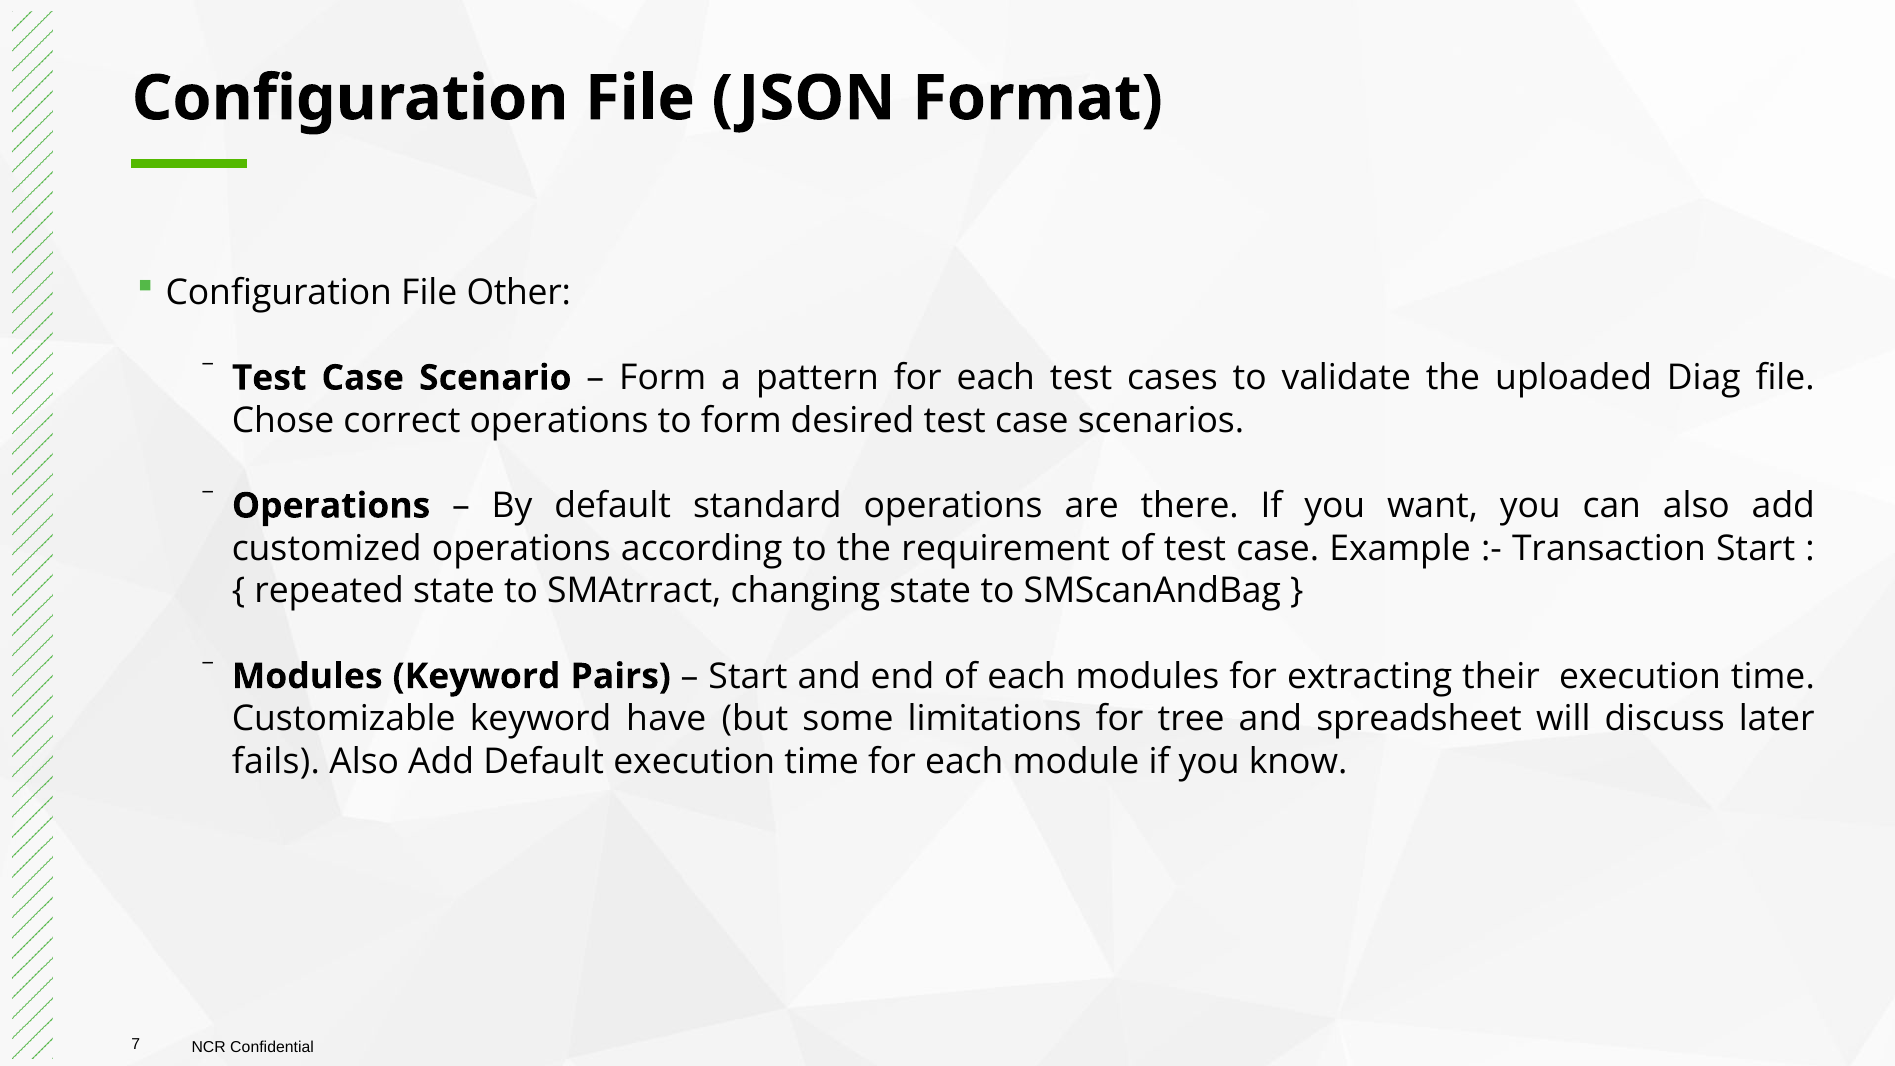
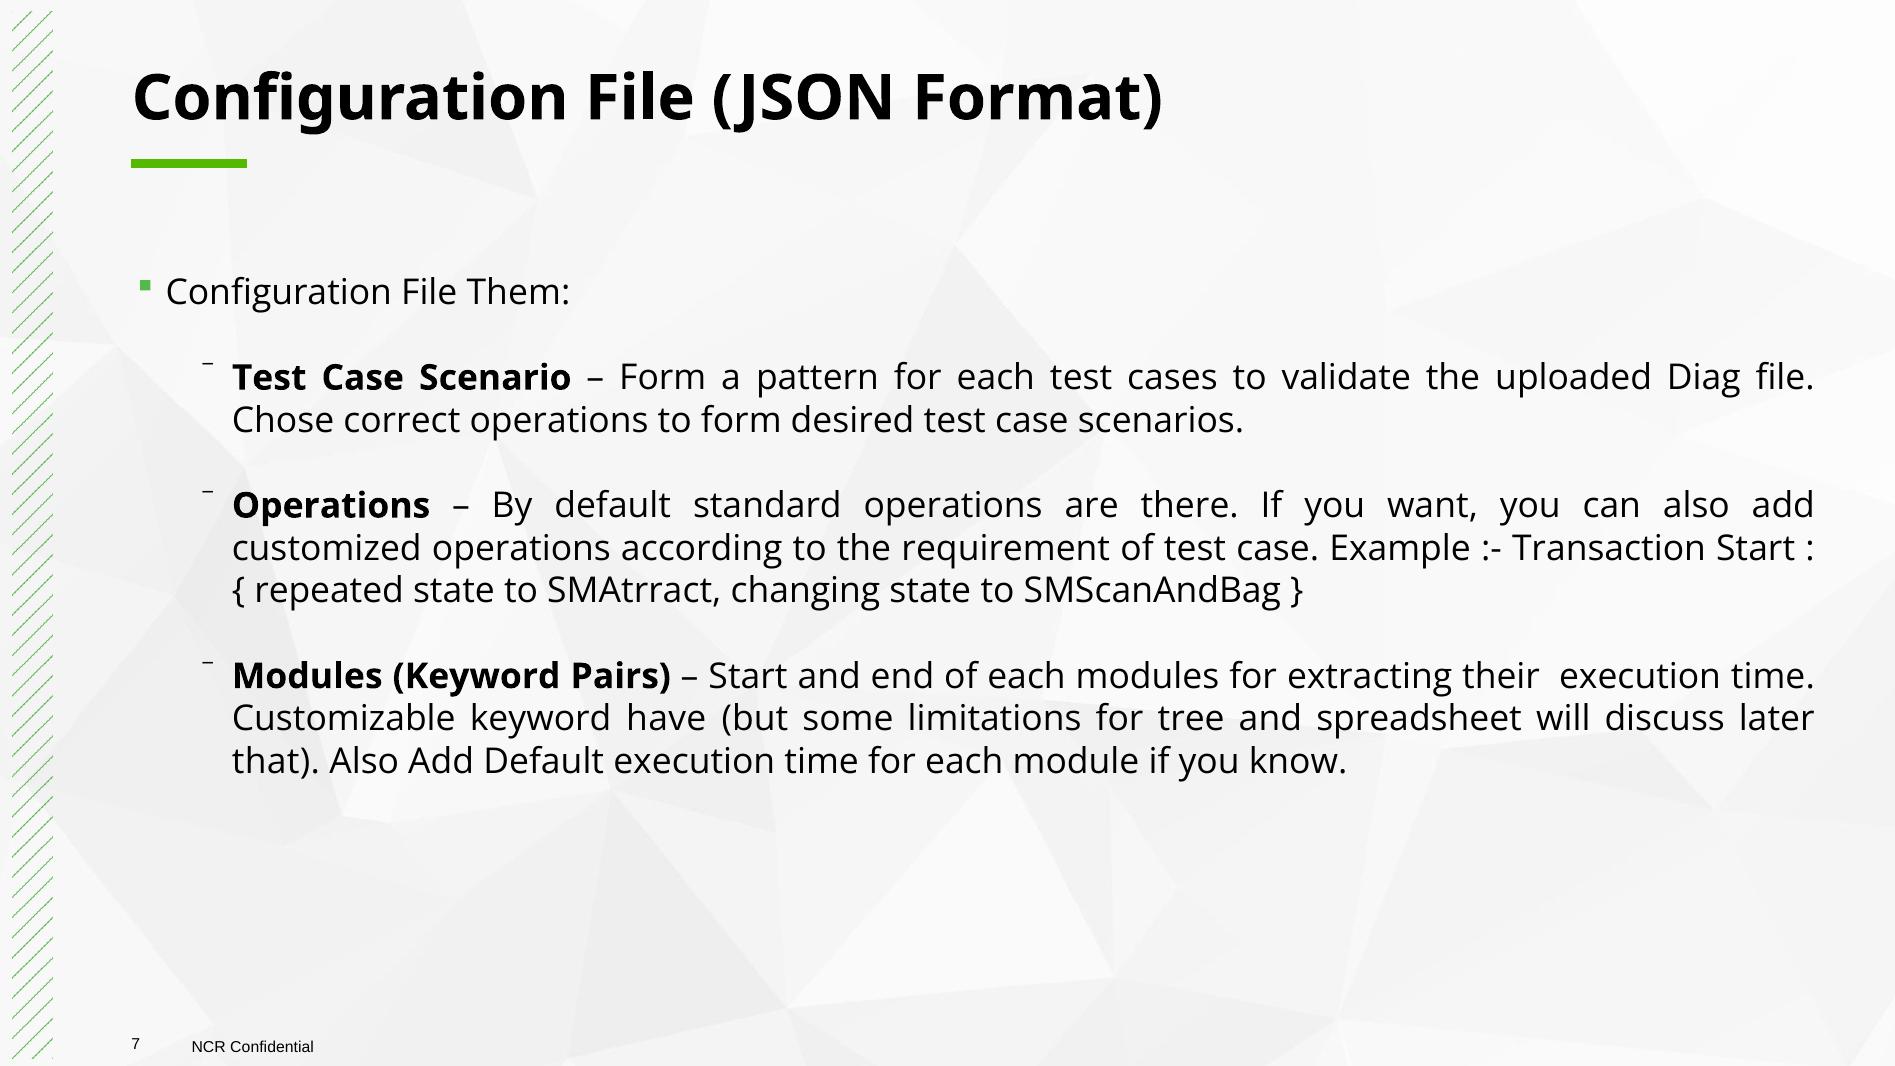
Other: Other -> Them
fails: fails -> that
